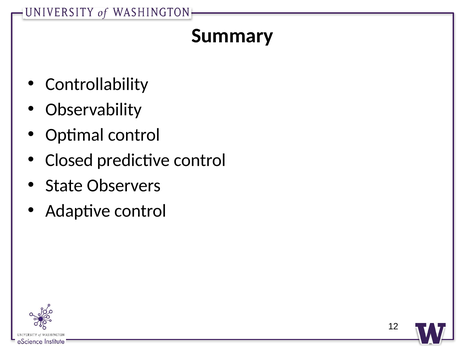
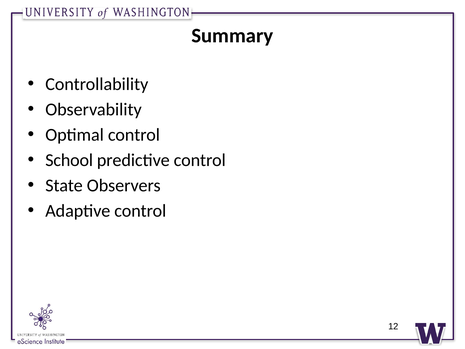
Closed: Closed -> School
